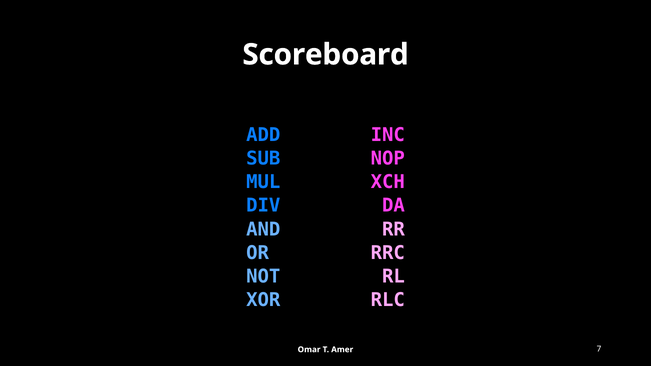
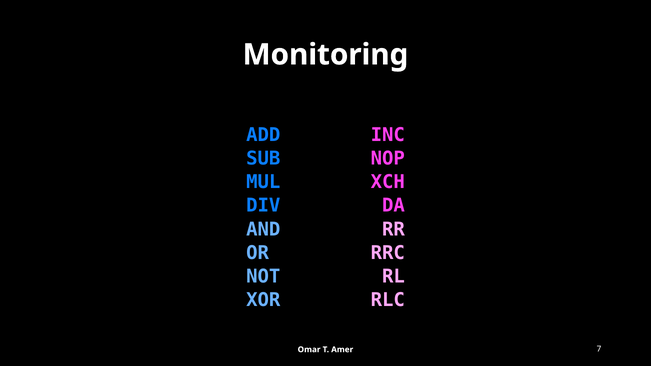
Scoreboard: Scoreboard -> Monitoring
